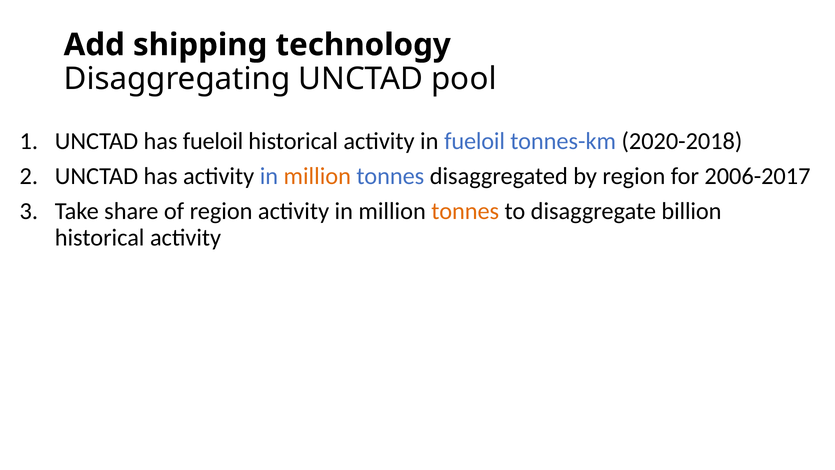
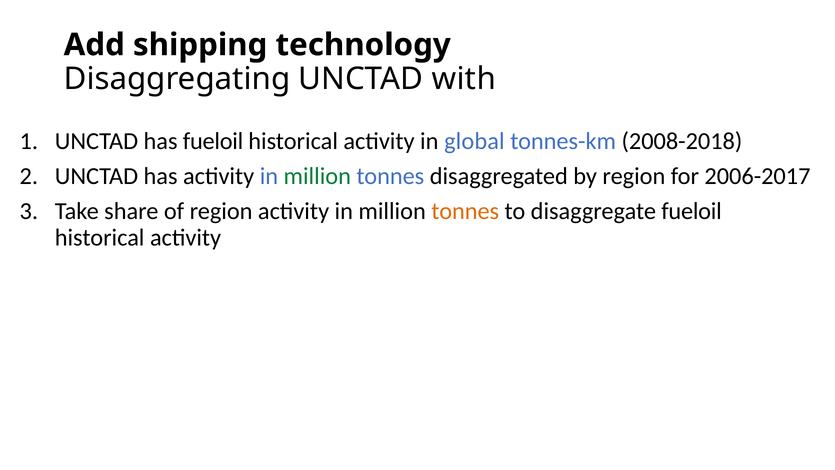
pool: pool -> with
in fueloil: fueloil -> global
2020-2018: 2020-2018 -> 2008-2018
million at (317, 176) colour: orange -> green
disaggregate billion: billion -> fueloil
